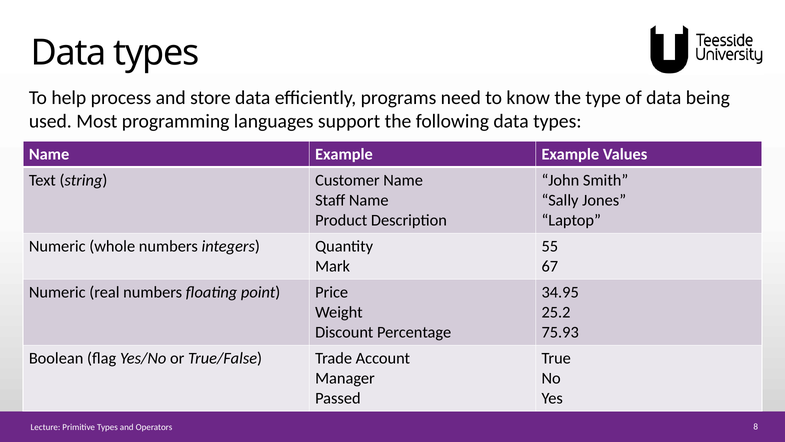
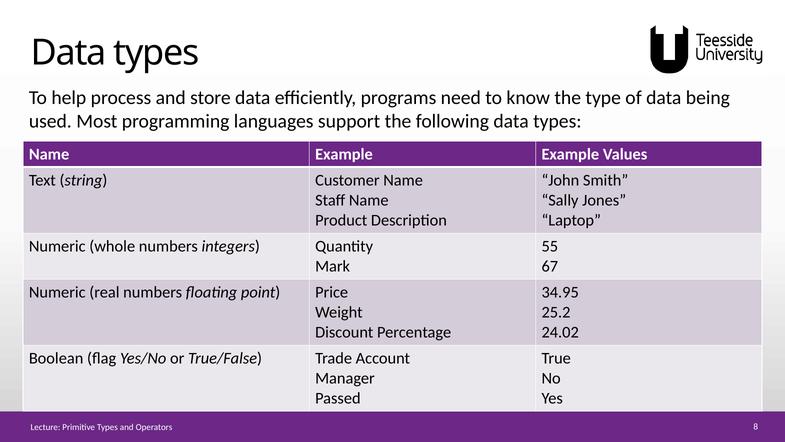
75.93: 75.93 -> 24.02
